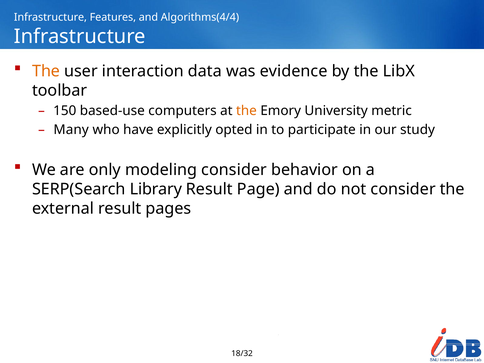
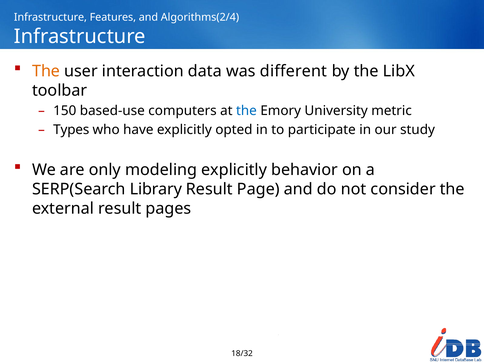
Algorithms(4/4: Algorithms(4/4 -> Algorithms(2/4
evidence: evidence -> different
the at (246, 111) colour: orange -> blue
Many: Many -> Types
modeling consider: consider -> explicitly
